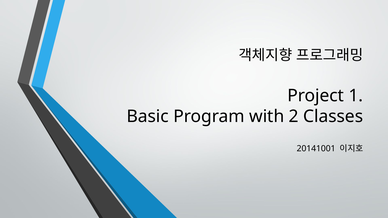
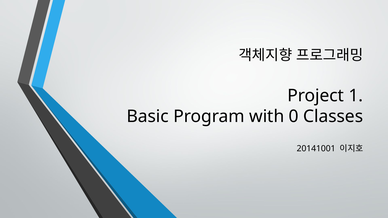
2: 2 -> 0
